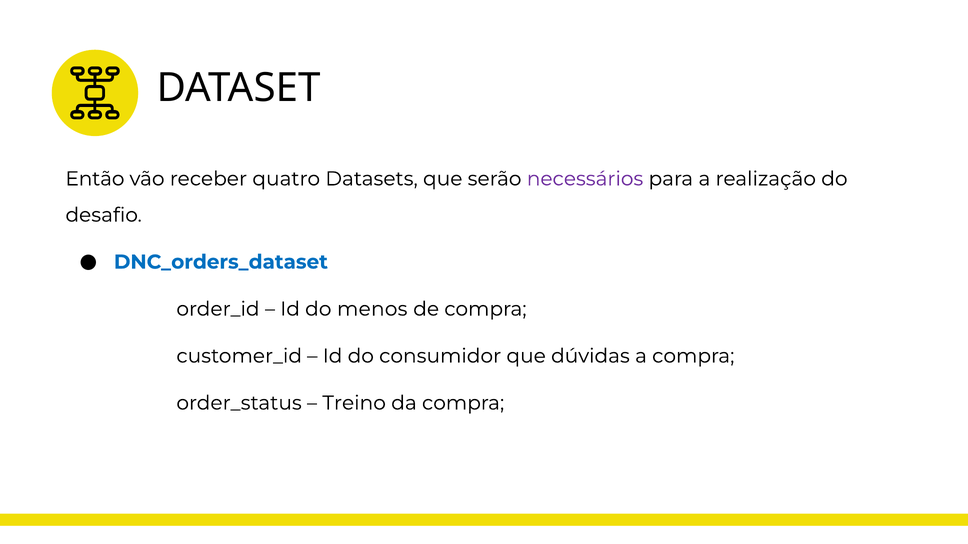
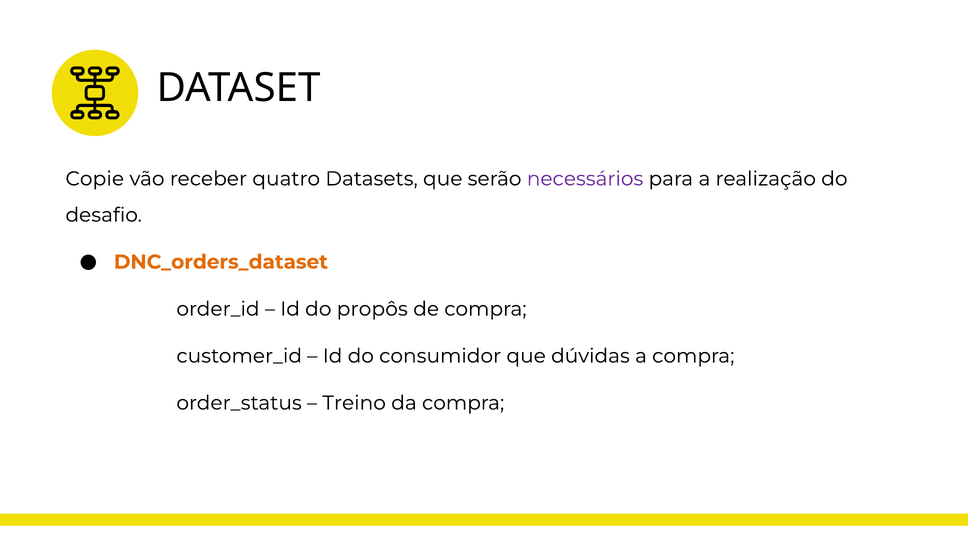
Então: Então -> Copie
DNC_orders_dataset colour: blue -> orange
menos: menos -> propôs
